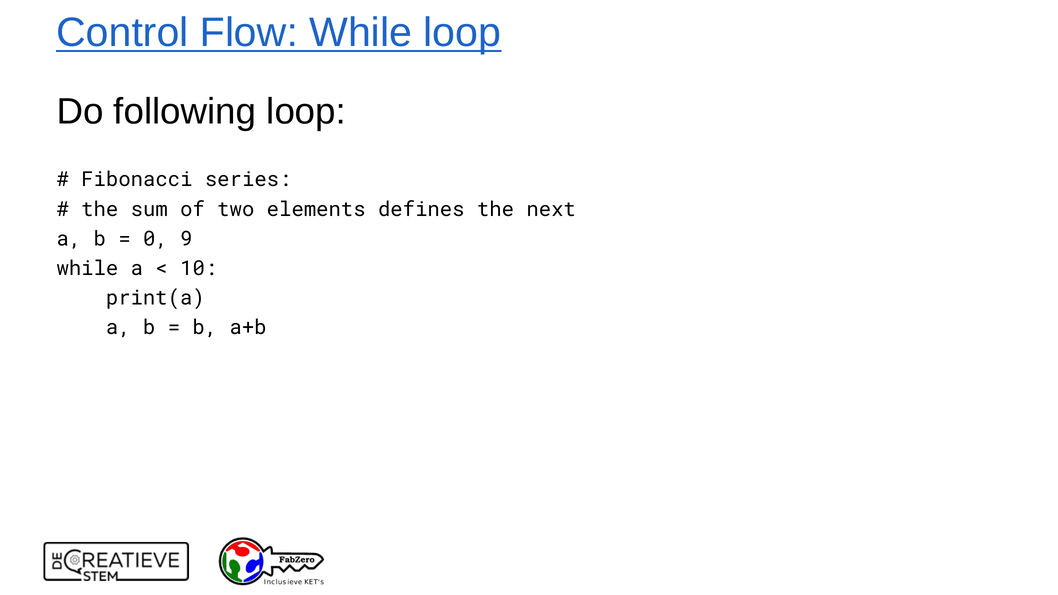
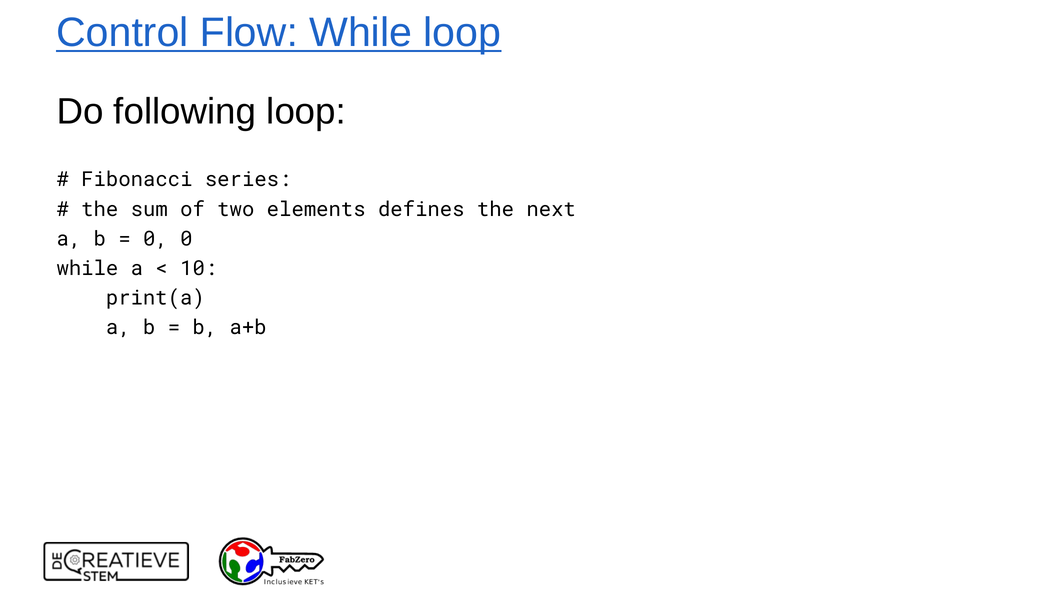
0 9: 9 -> 0
